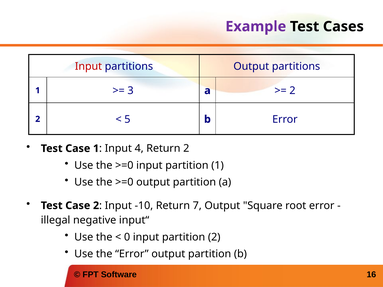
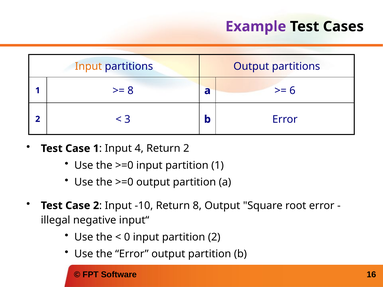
Input at (88, 67) colour: red -> orange
3 at (130, 91): 3 -> 8
2 at (292, 91): 2 -> 6
5: 5 -> 3
Return 7: 7 -> 8
